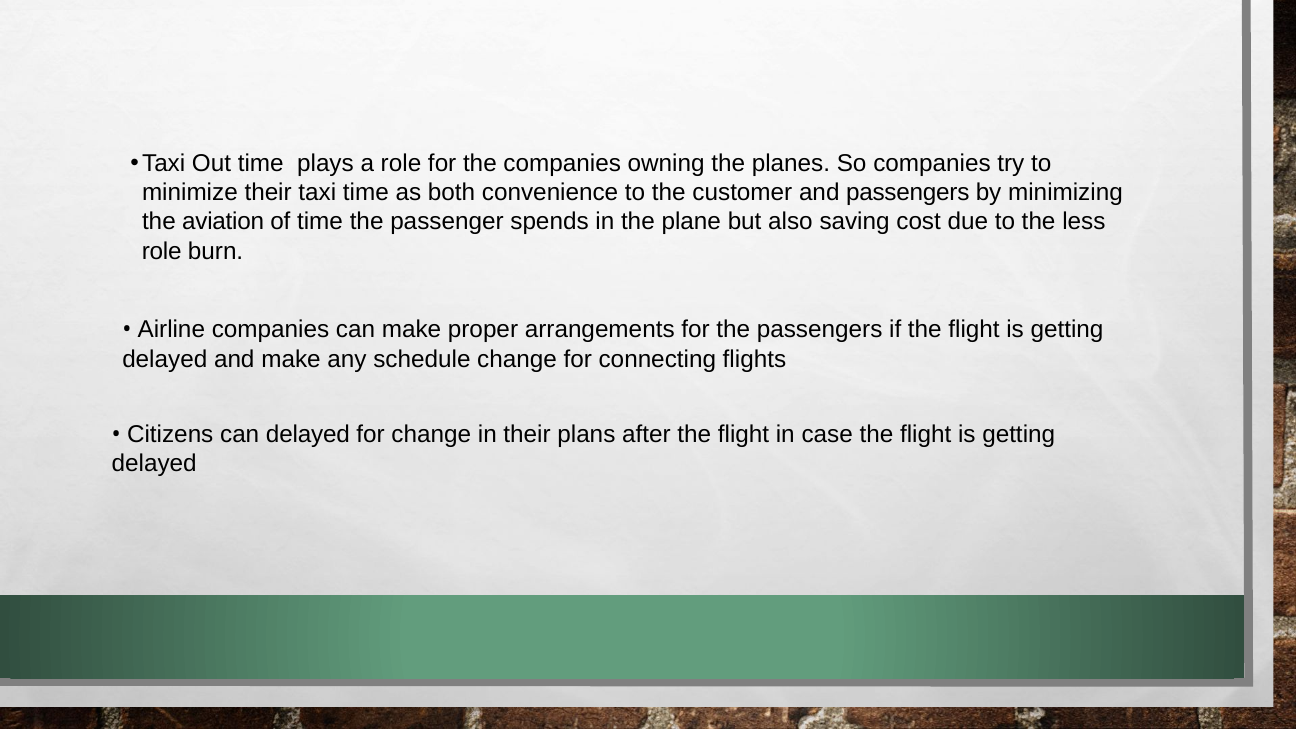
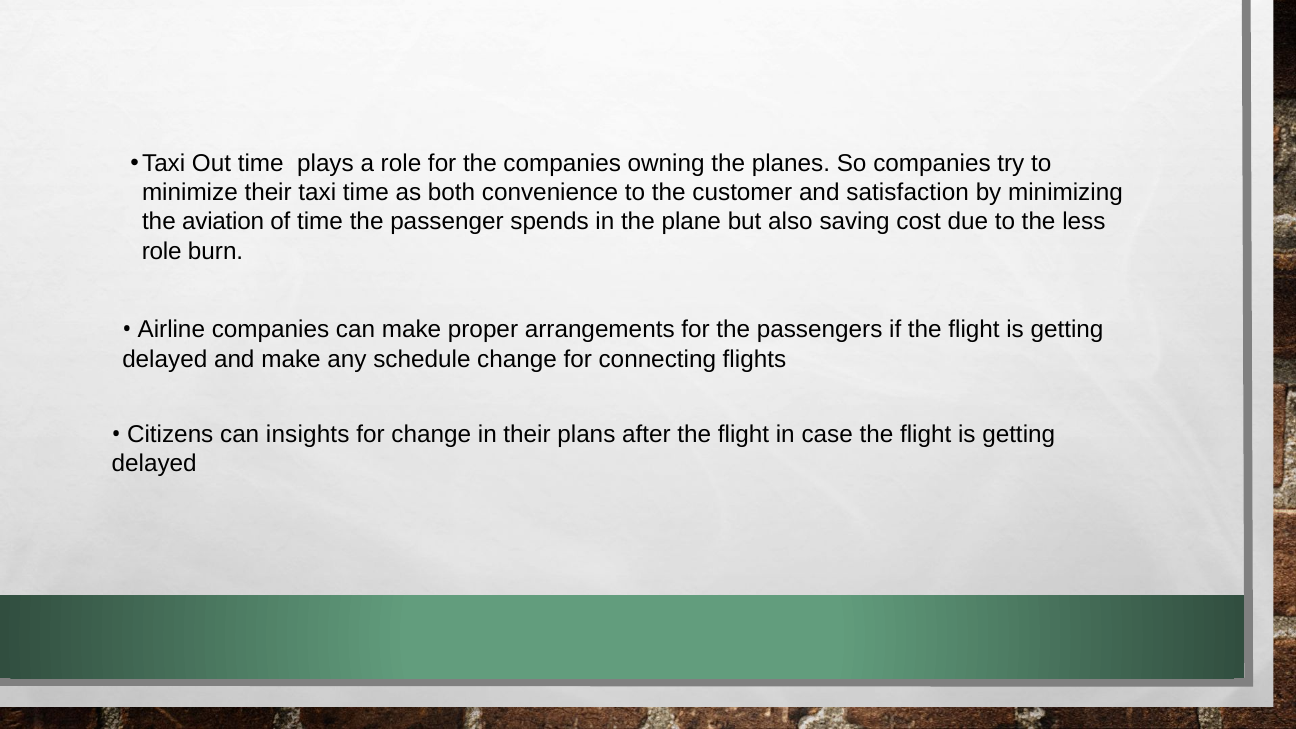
and passengers: passengers -> satisfaction
can delayed: delayed -> insights
